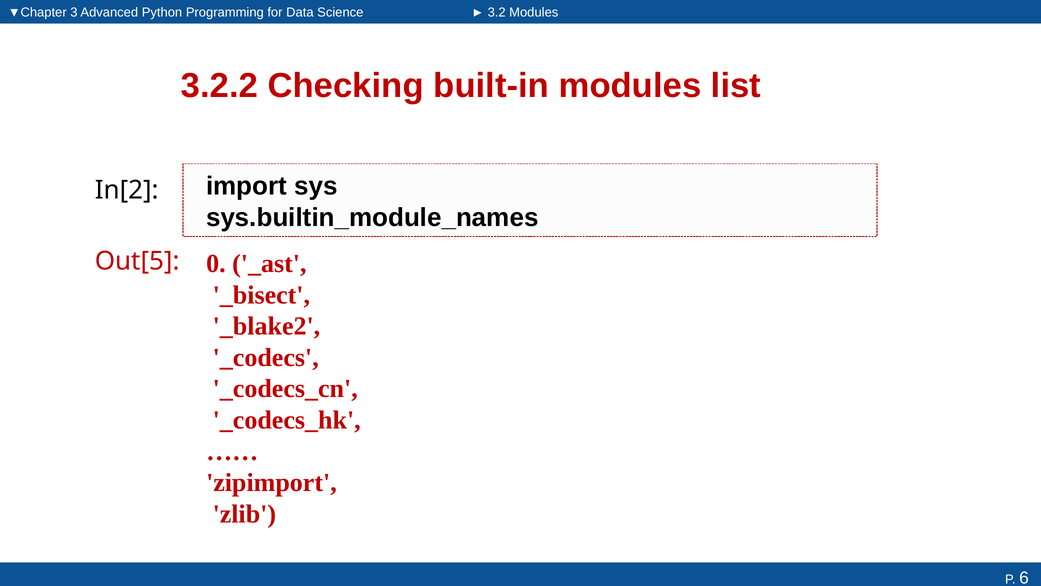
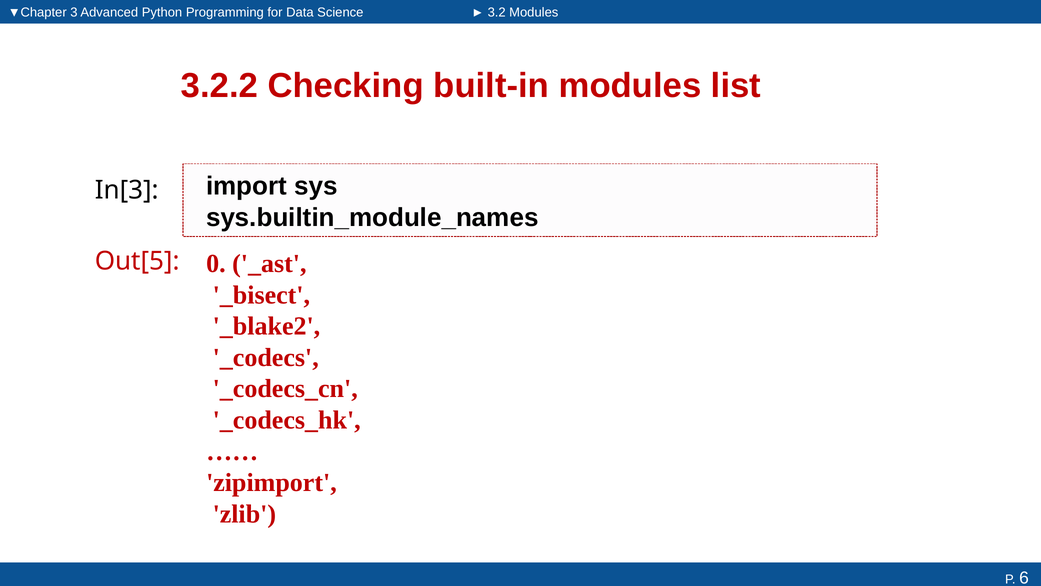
In[2: In[2 -> In[3
